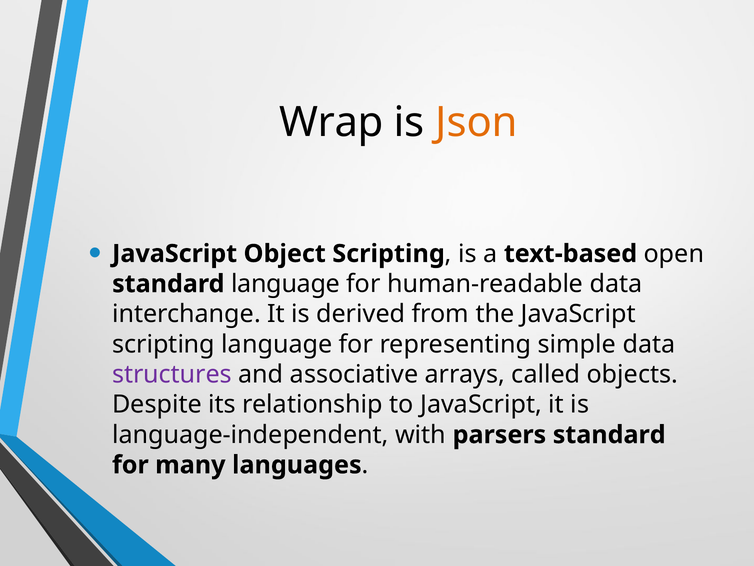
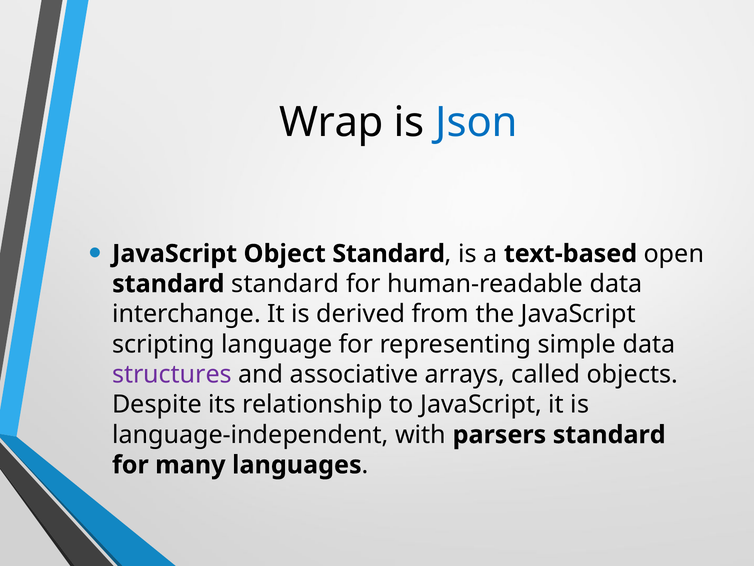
Json colour: orange -> blue
Object Scripting: Scripting -> Standard
standard language: language -> standard
